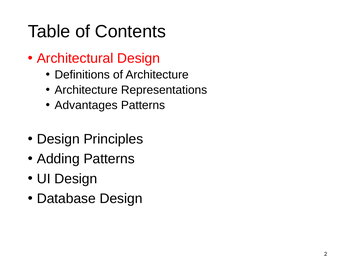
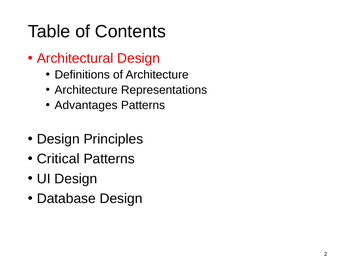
Adding: Adding -> Critical
